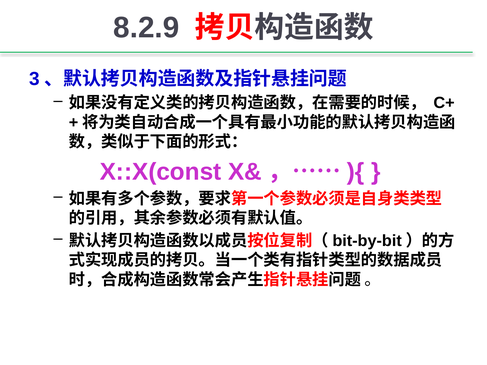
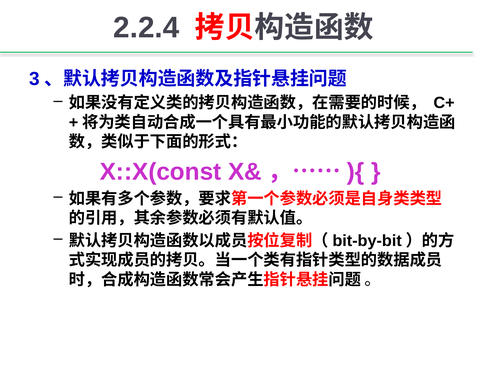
8.2.9: 8.2.9 -> 2.2.4
